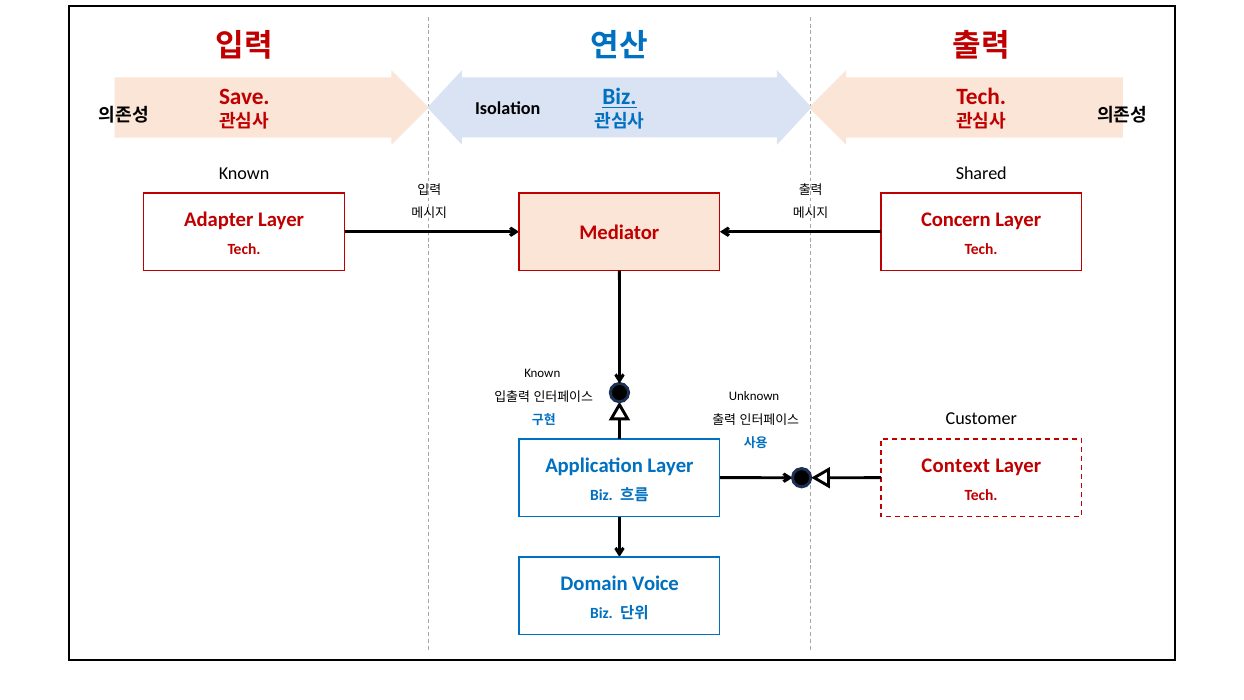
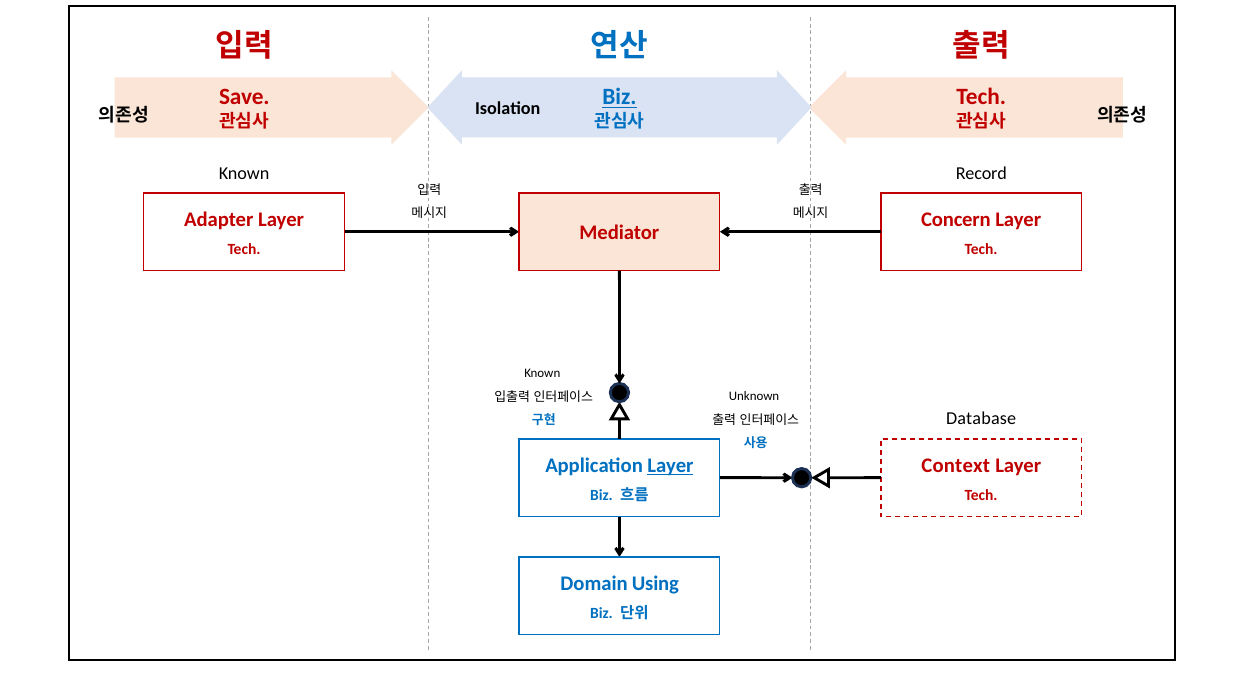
Shared: Shared -> Record
Customer: Customer -> Database
Layer at (670, 465) underline: none -> present
Voice: Voice -> Using
